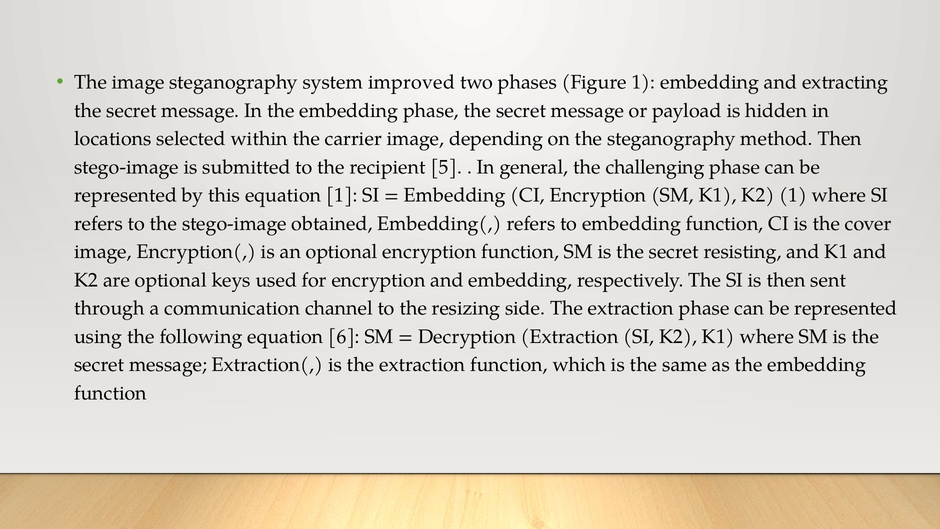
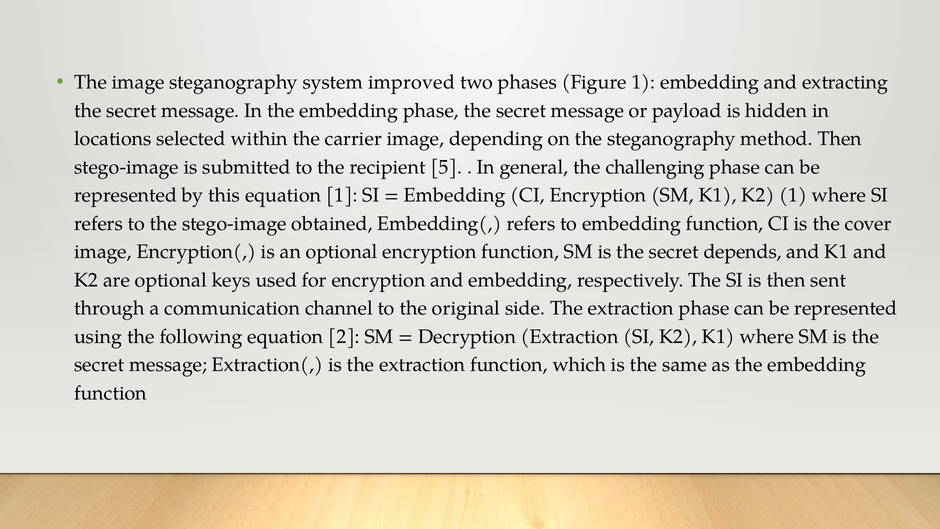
resisting: resisting -> depends
resizing: resizing -> original
6: 6 -> 2
